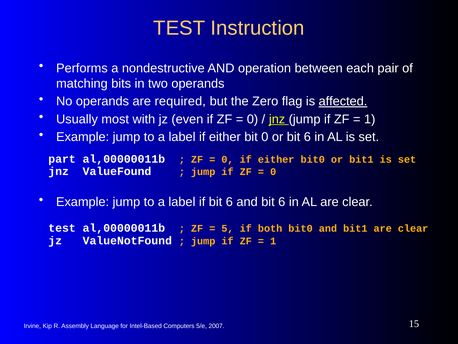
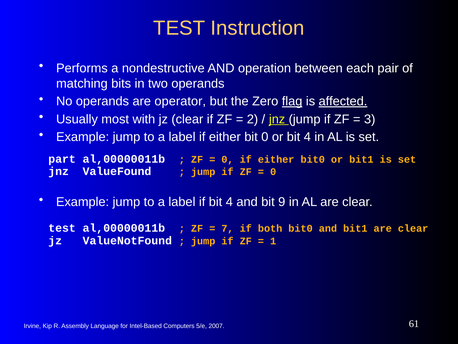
required: required -> operator
flag underline: none -> present
jz even: even -> clear
0 at (253, 119): 0 -> 2
1 at (370, 119): 1 -> 3
or bit 6: 6 -> 4
if bit 6: 6 -> 4
and bit 6: 6 -> 9
5: 5 -> 7
15: 15 -> 61
